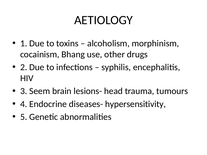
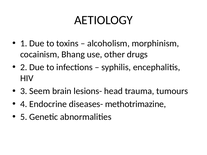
hypersensitivity: hypersensitivity -> methotrimazine
